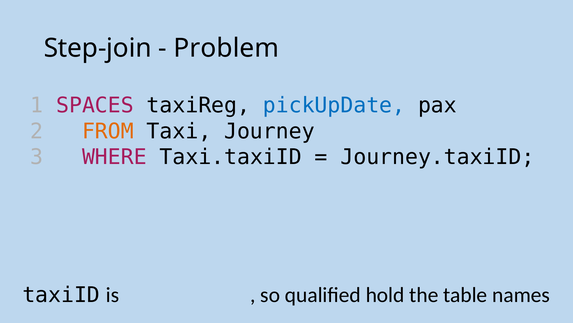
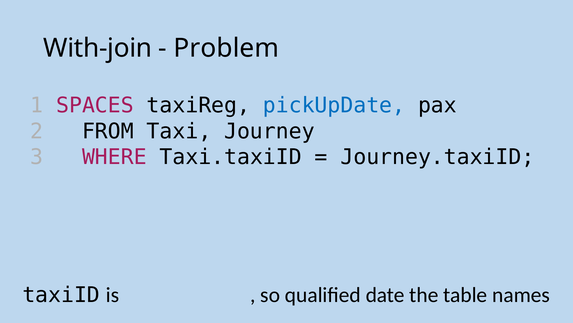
Step-join: Step-join -> With-join
FROM colour: orange -> black
hold: hold -> date
